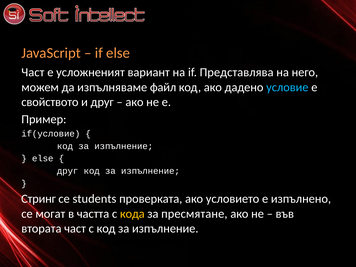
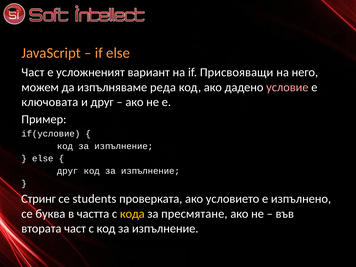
Представлява: Представлява -> Присвояващи
файл: файл -> реда
условие colour: light blue -> pink
свойството: свойството -> ключовата
могат: могат -> буква
